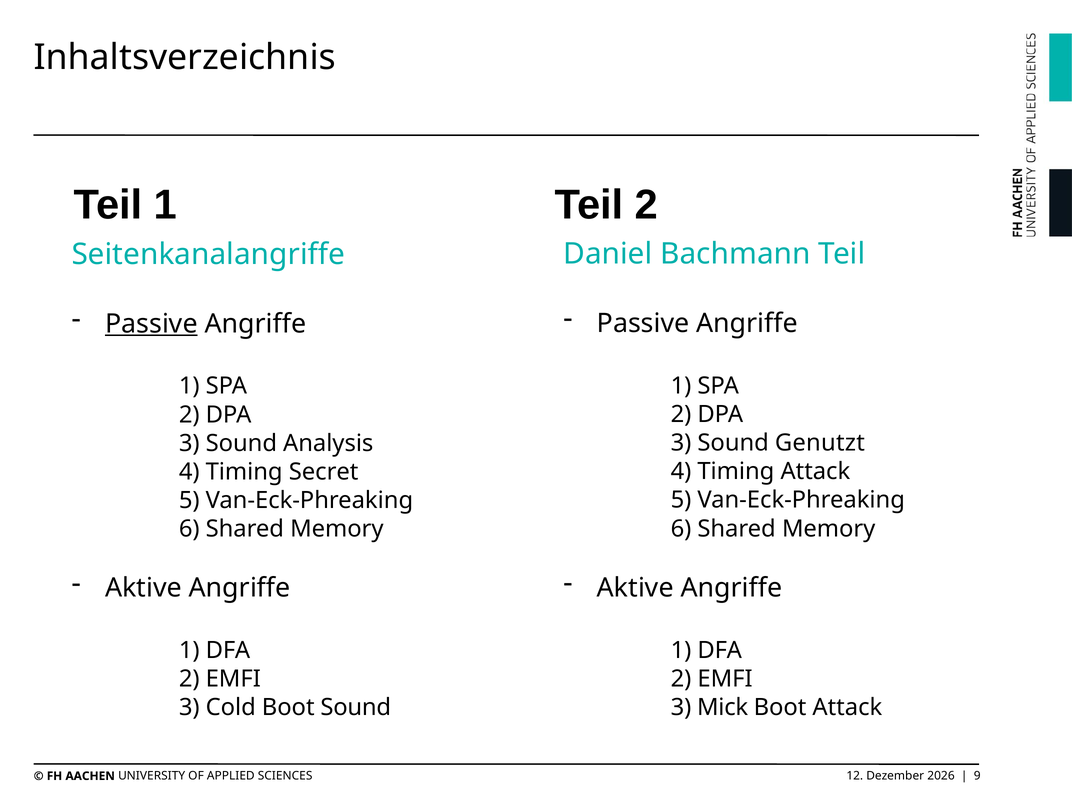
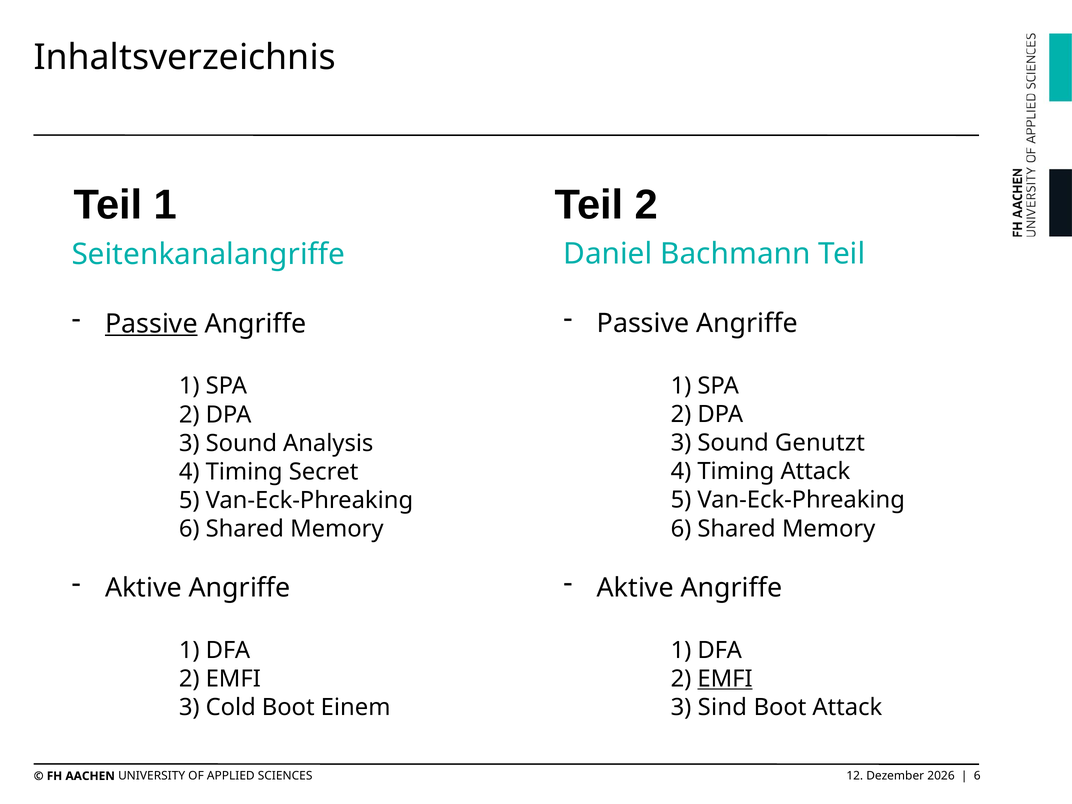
EMFI at (725, 679) underline: none -> present
Mick: Mick -> Sind
Boot Sound: Sound -> Einem
9 at (977, 776): 9 -> 6
